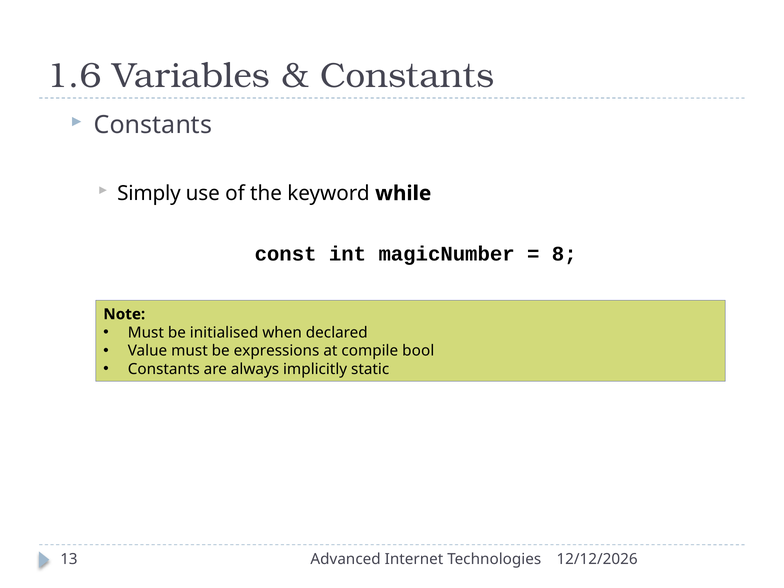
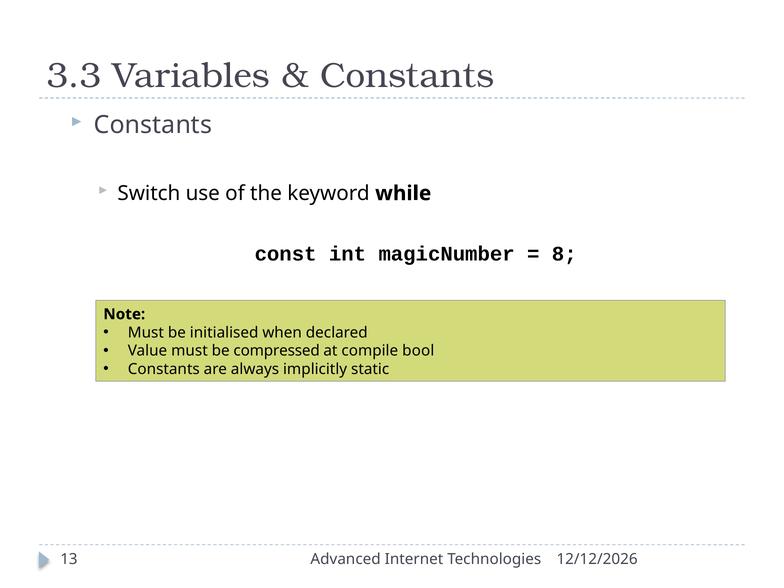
1.6: 1.6 -> 3.3
Simply: Simply -> Switch
expressions: expressions -> compressed
